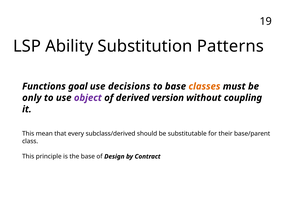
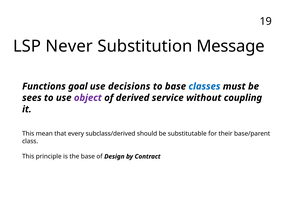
Ability: Ability -> Never
Patterns: Patterns -> Message
classes colour: orange -> blue
only: only -> sees
version: version -> service
